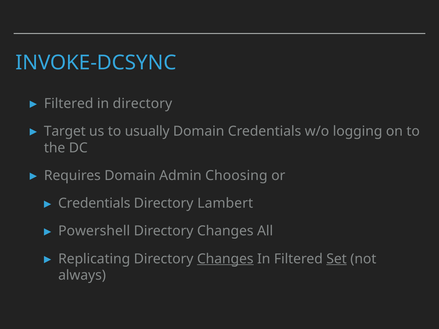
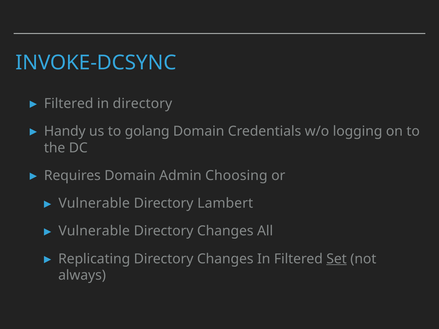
Target: Target -> Handy
usually: usually -> golang
Credentials at (94, 203): Credentials -> Vulnerable
Powershell at (94, 231): Powershell -> Vulnerable
Changes at (225, 259) underline: present -> none
